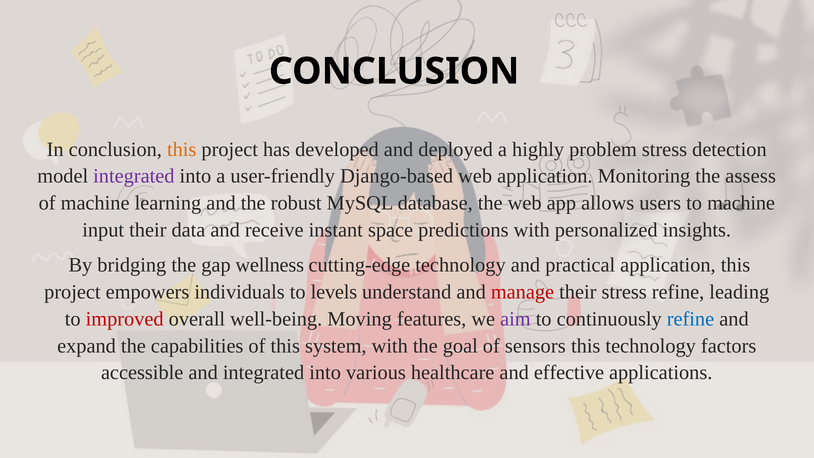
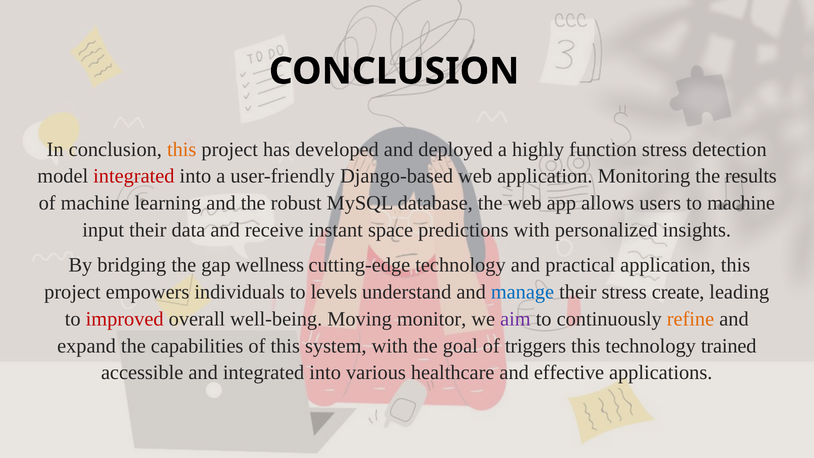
problem: problem -> function
integrated at (134, 176) colour: purple -> red
assess: assess -> results
manage colour: red -> blue
stress refine: refine -> create
features: features -> monitor
refine at (690, 319) colour: blue -> orange
sensors: sensors -> triggers
factors: factors -> trained
